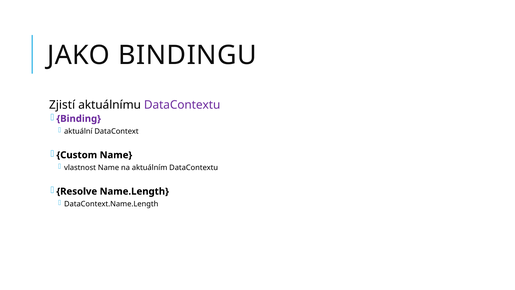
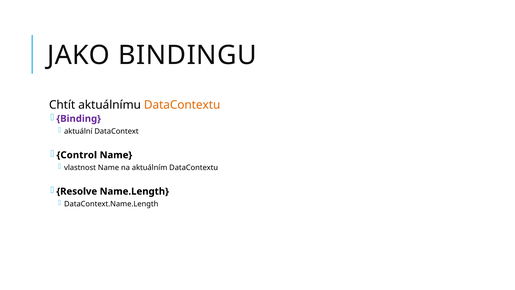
Zjistí: Zjistí -> Chtít
DataContextu at (182, 105) colour: purple -> orange
Custom: Custom -> Control
